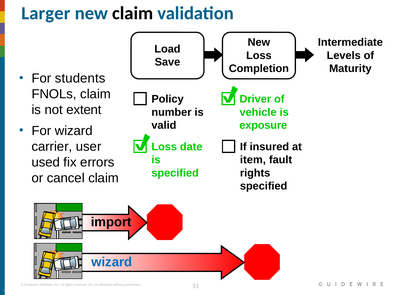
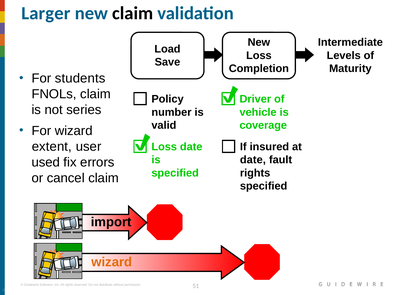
extent: extent -> series
exposure: exposure -> coverage
carrier: carrier -> extent
item at (253, 160): item -> date
wizard at (112, 262) colour: blue -> orange
